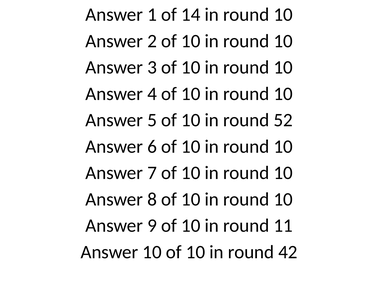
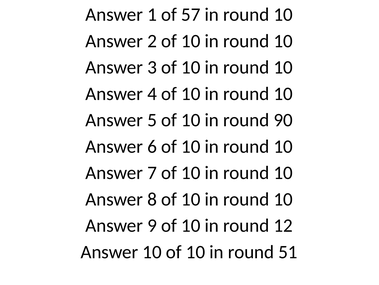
14: 14 -> 57
52: 52 -> 90
11: 11 -> 12
42: 42 -> 51
